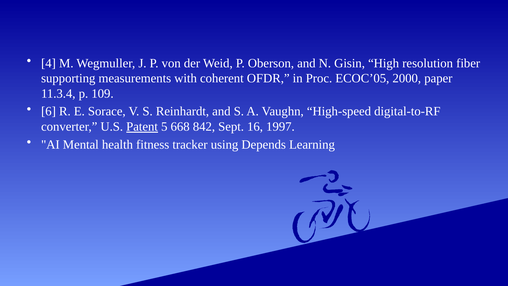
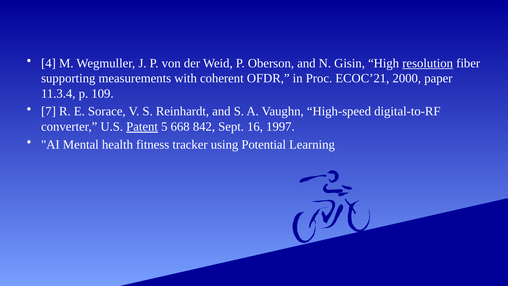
resolution underline: none -> present
ECOC’05: ECOC’05 -> ECOC’21
6: 6 -> 7
Depends: Depends -> Potential
